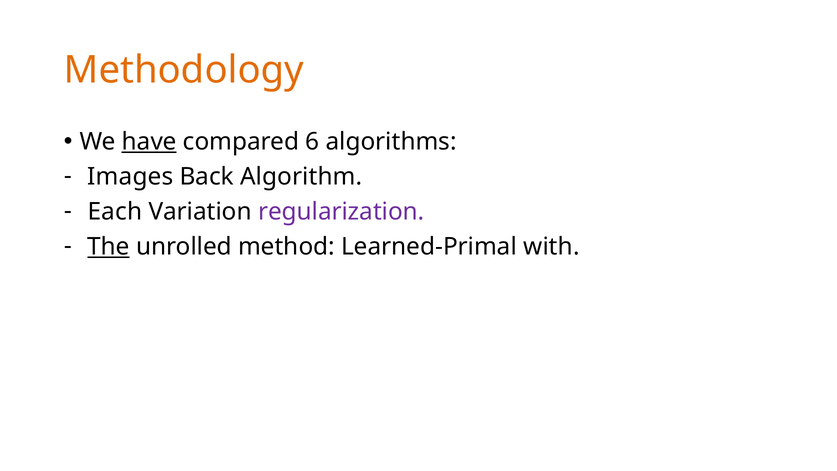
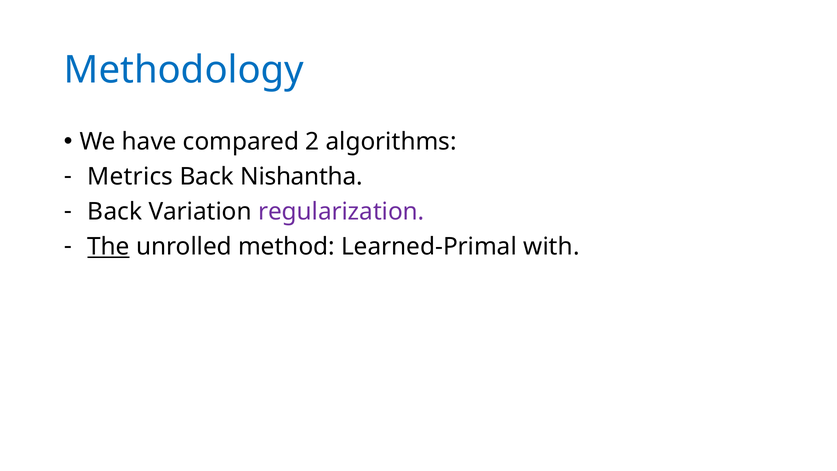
Methodology colour: orange -> blue
have underline: present -> none
6: 6 -> 2
Images: Images -> Metrics
Algorithm: Algorithm -> Nishantha
Each at (115, 212): Each -> Back
